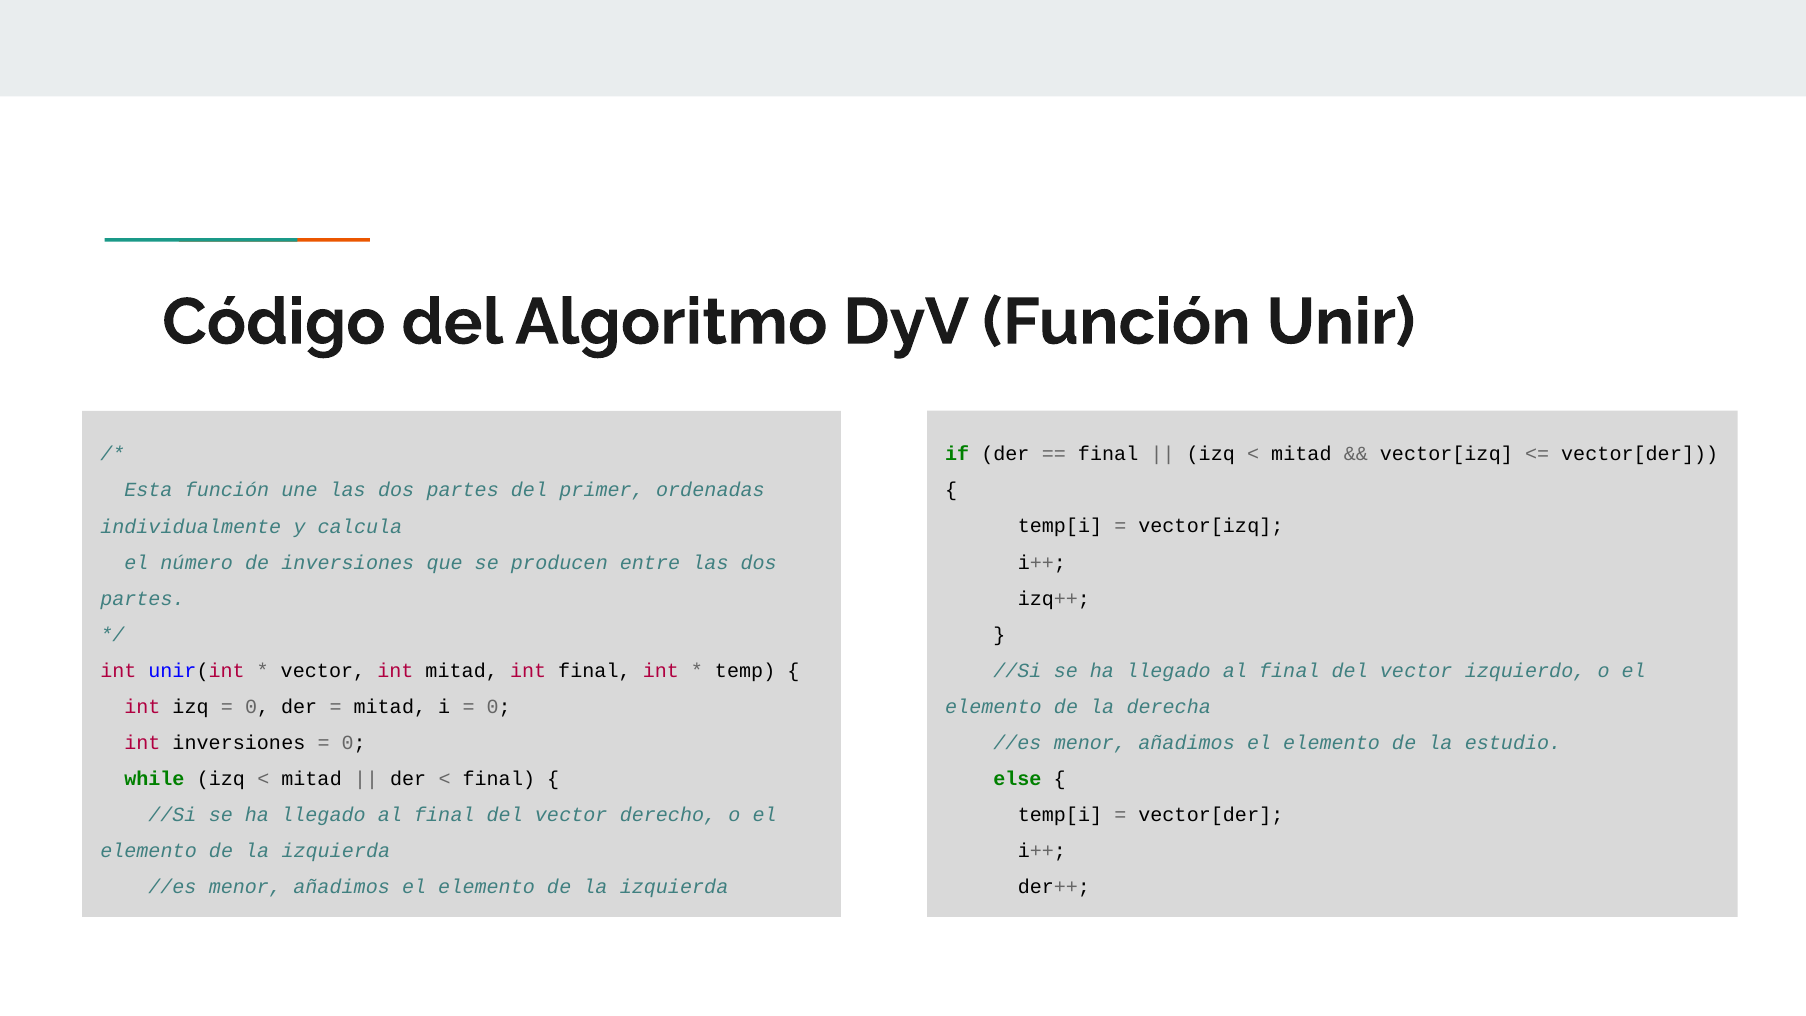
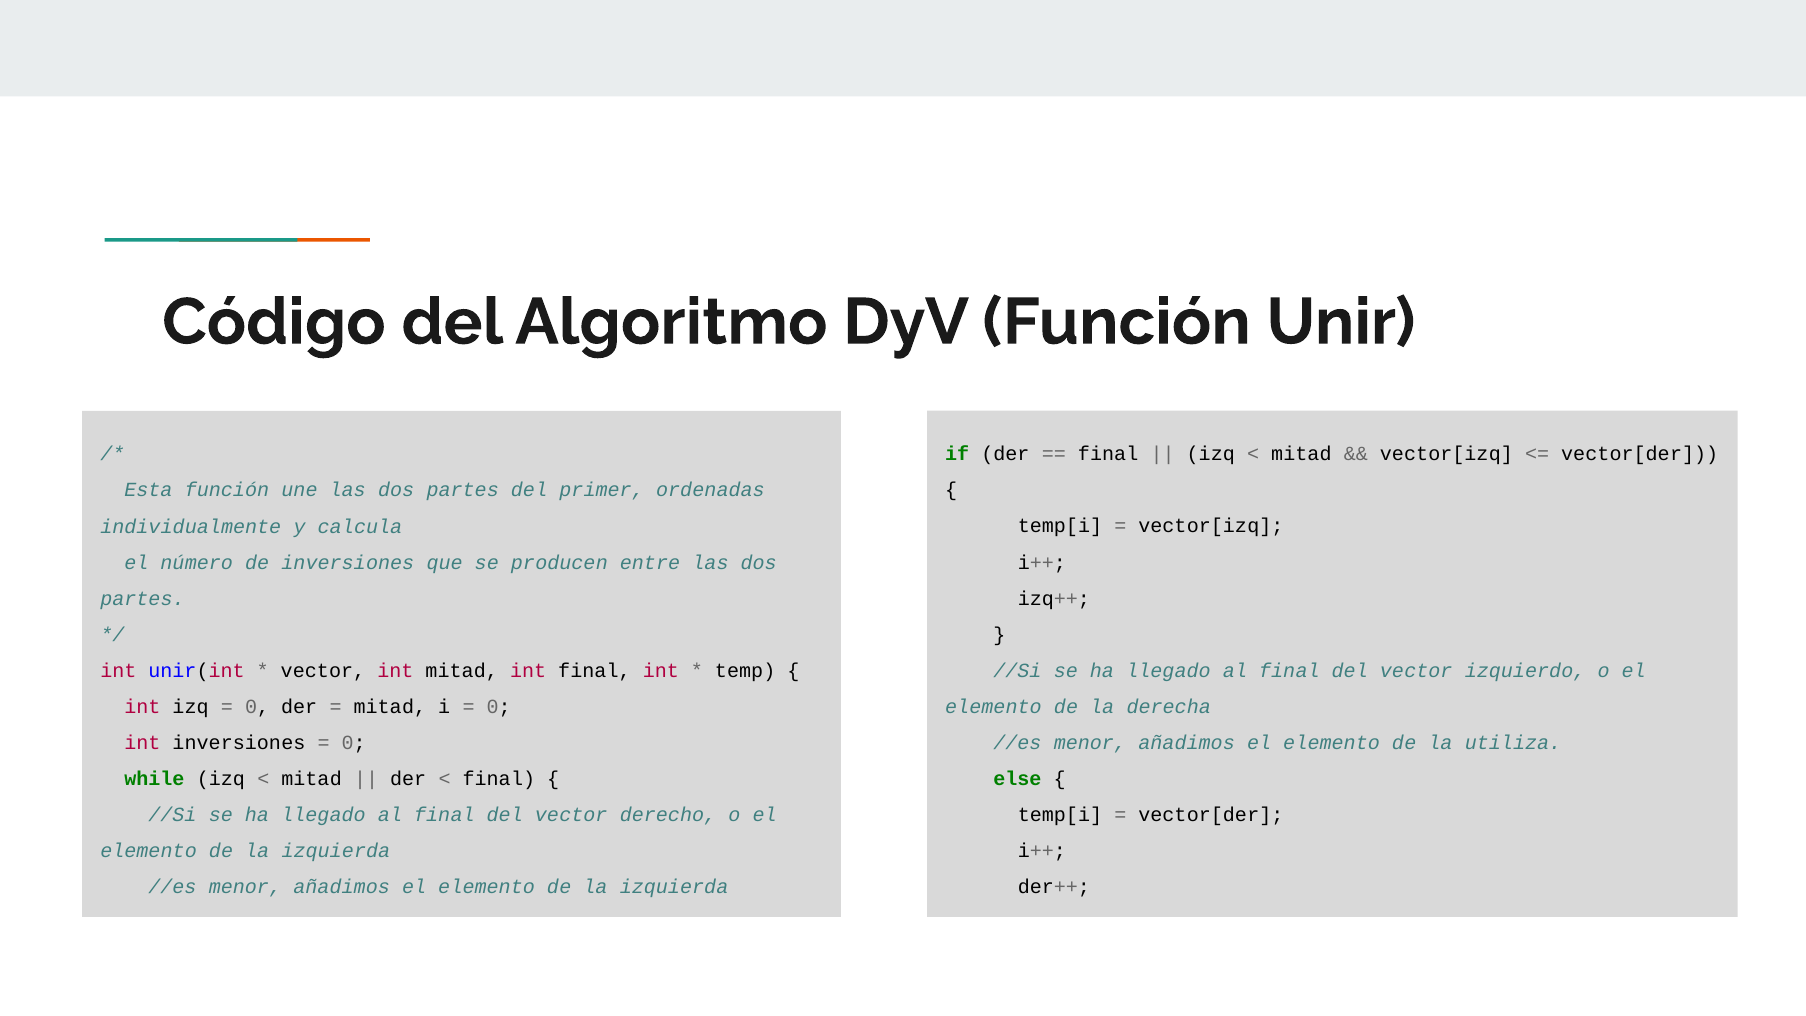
estudio: estudio -> utiliza
